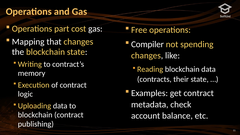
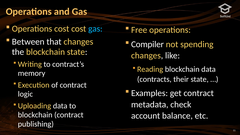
Operations part: part -> cost
gas at (95, 29) colour: white -> light blue
Mapping: Mapping -> Between
